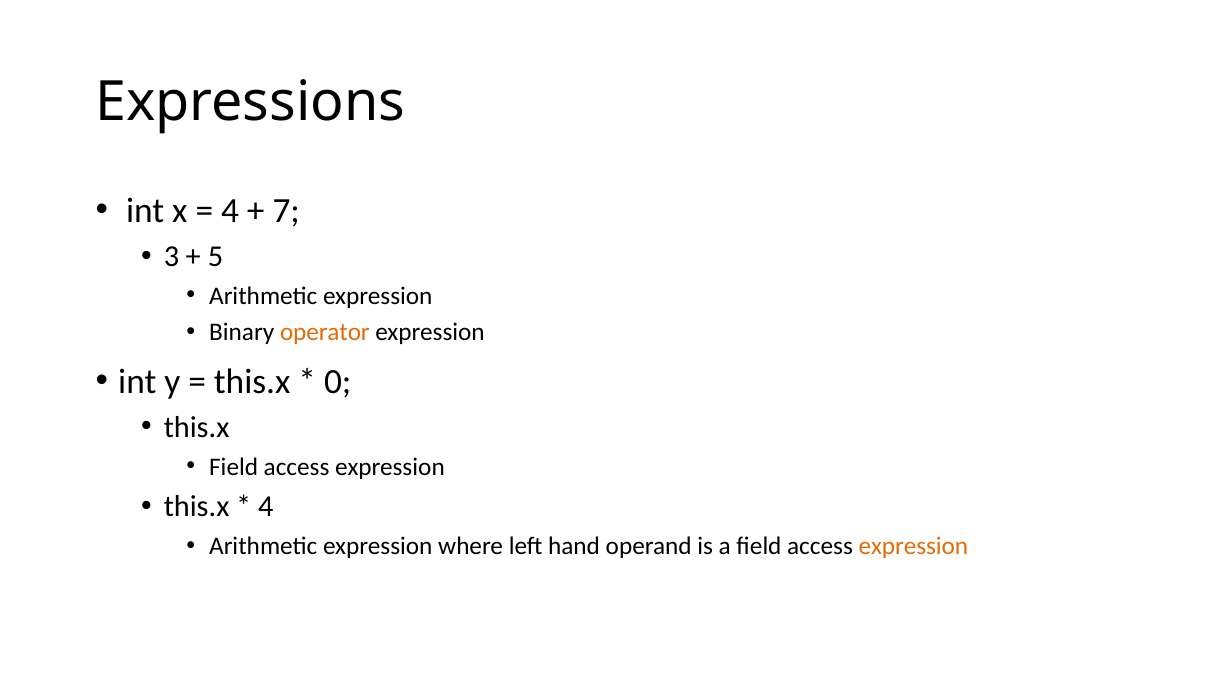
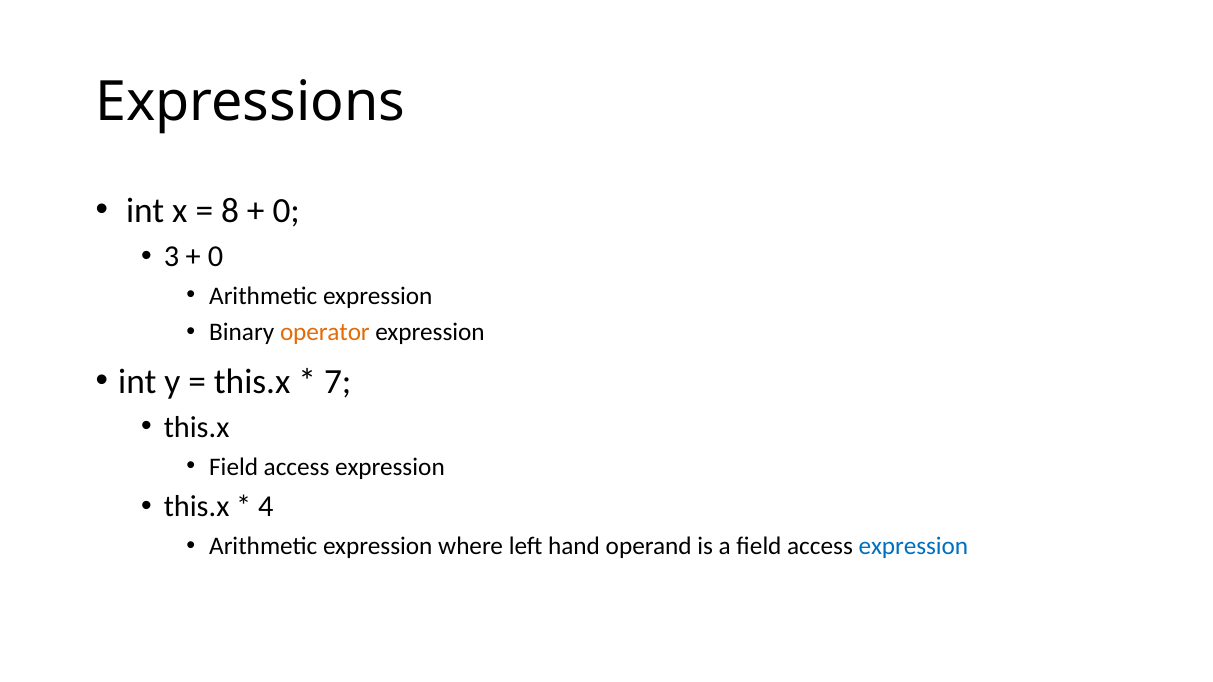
4 at (230, 211): 4 -> 8
7 at (286, 211): 7 -> 0
5 at (215, 257): 5 -> 0
0: 0 -> 7
expression at (913, 546) colour: orange -> blue
